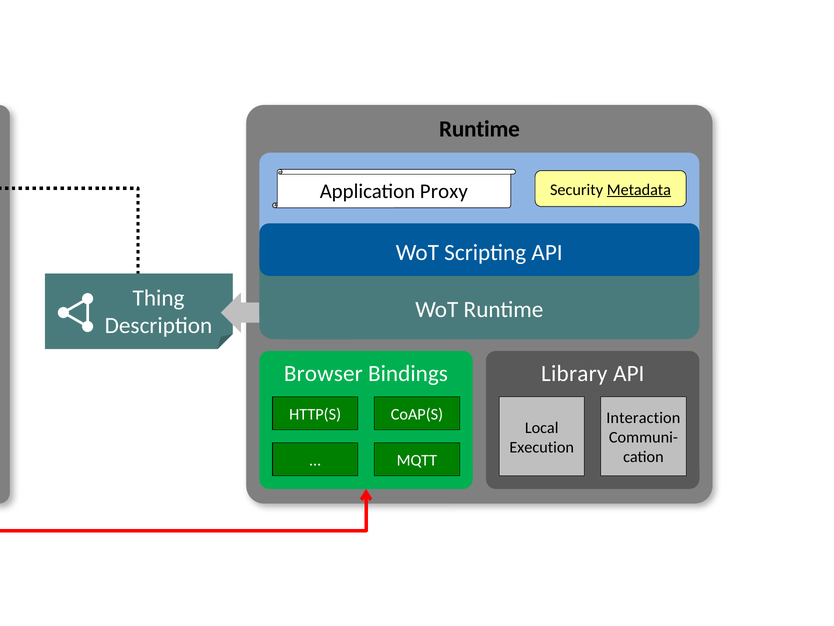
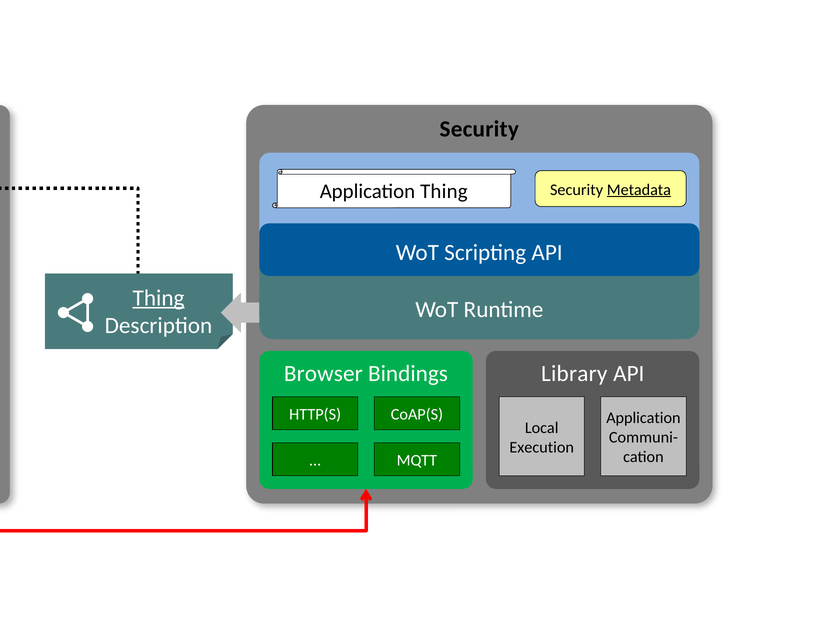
Runtime at (479, 129): Runtime -> Security
Application Proxy: Proxy -> Thing
Thing at (159, 298) underline: none -> present
Interaction at (643, 418): Interaction -> Application
